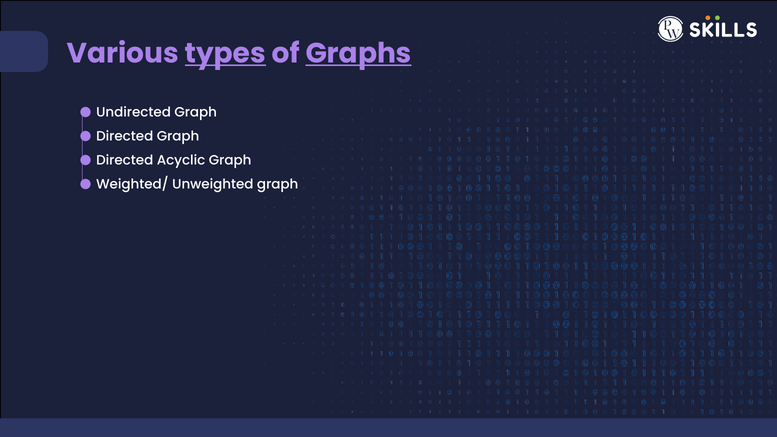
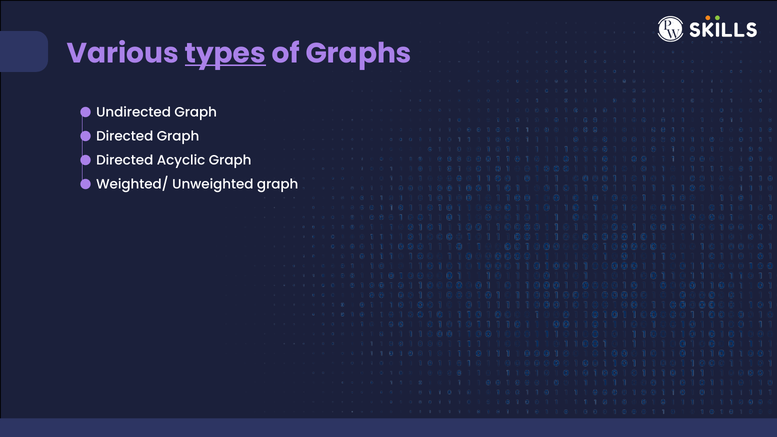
Graphs underline: present -> none
